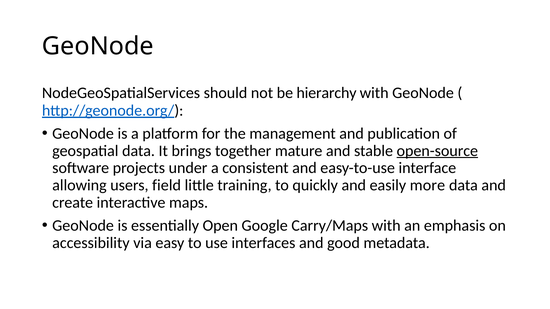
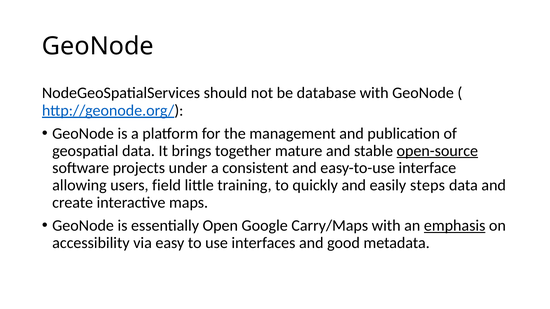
hierarchy: hierarchy -> database
more: more -> steps
emphasis underline: none -> present
